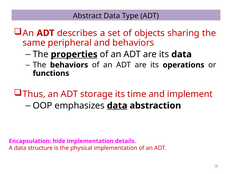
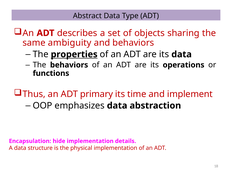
peripheral: peripheral -> ambiguity
storage: storage -> primary
data at (117, 106) underline: present -> none
